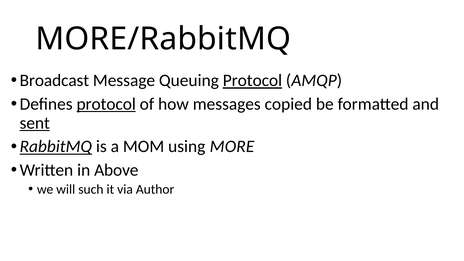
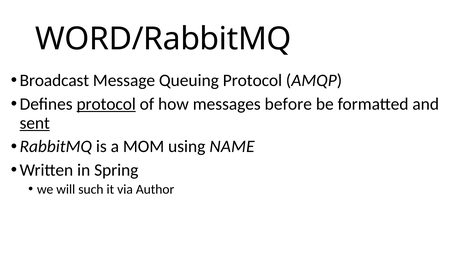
MORE/RabbitMQ: MORE/RabbitMQ -> WORD/RabbitMQ
Protocol at (252, 81) underline: present -> none
copied: copied -> before
RabbitMQ underline: present -> none
MORE: MORE -> NAME
Above: Above -> Spring
